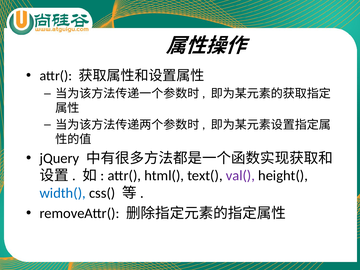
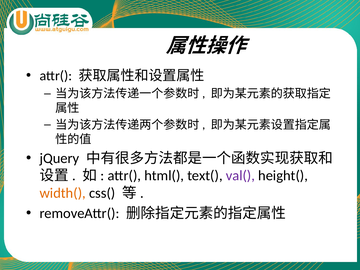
width( colour: blue -> orange
